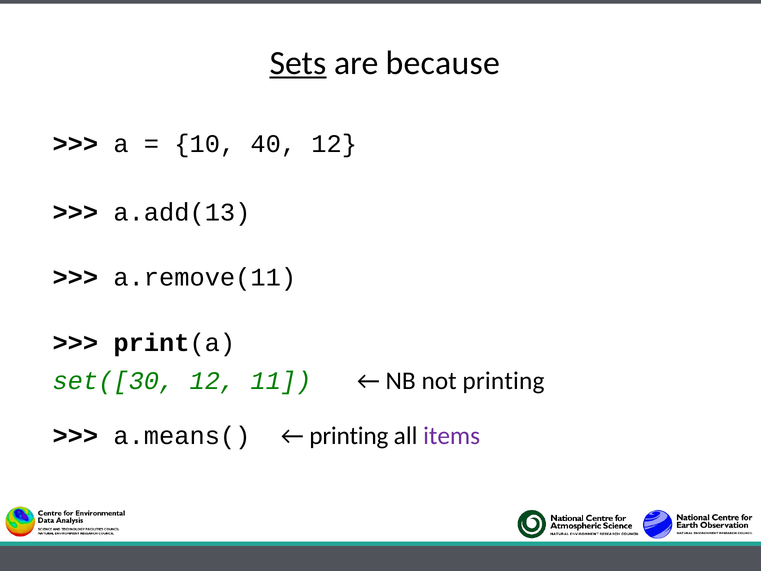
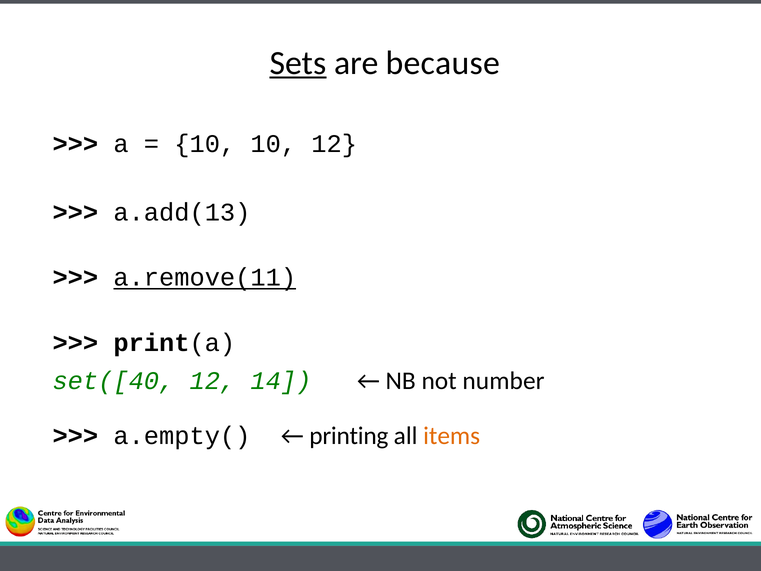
10 40: 40 -> 10
a.remove(11 underline: none -> present
set([30: set([30 -> set([40
11: 11 -> 14
not printing: printing -> number
a.means(: a.means( -> a.empty(
items colour: purple -> orange
